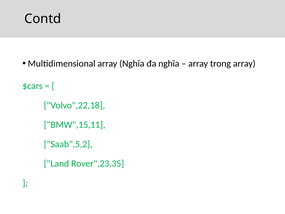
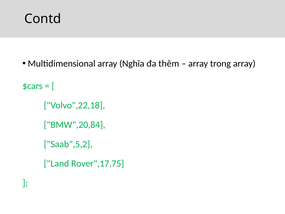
đa nghĩa: nghĩa -> thêm
BMW",15,11: BMW",15,11 -> BMW",20,84
Rover",23,35: Rover",23,35 -> Rover",17,75
